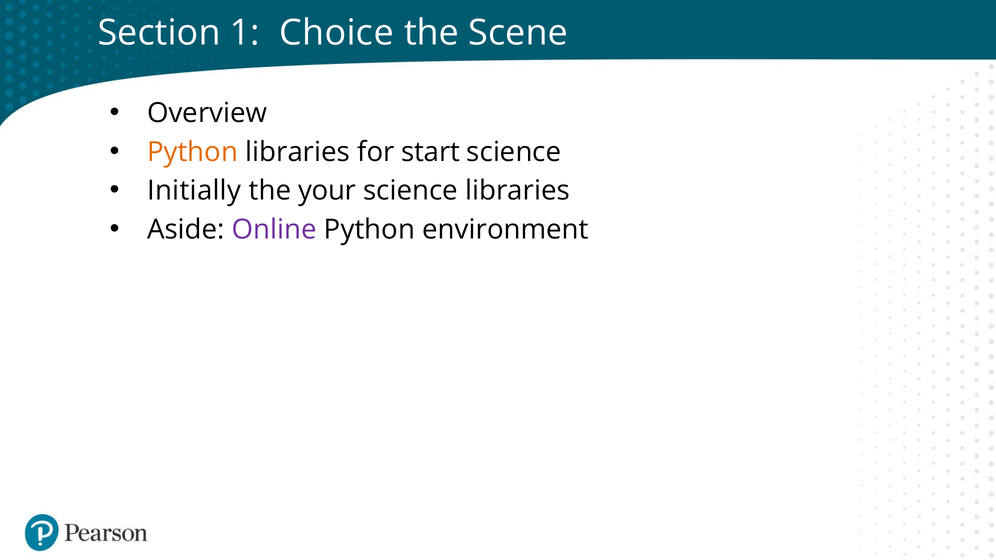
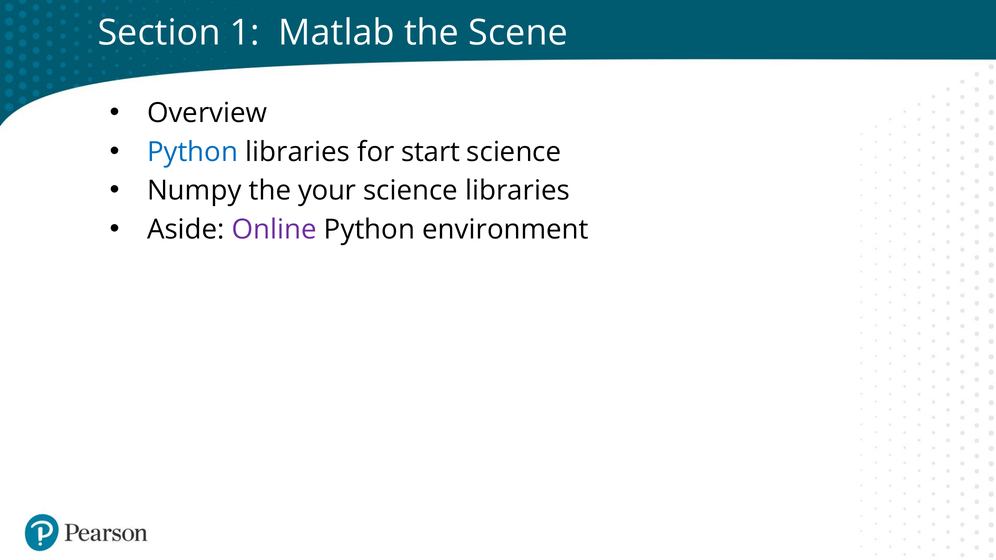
Choice: Choice -> Matlab
Python at (193, 152) colour: orange -> blue
Initially: Initially -> Numpy
